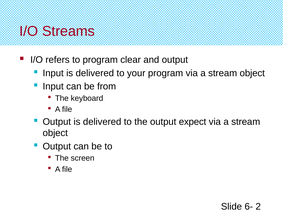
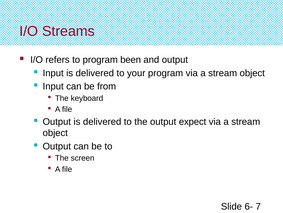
clear: clear -> been
2: 2 -> 7
